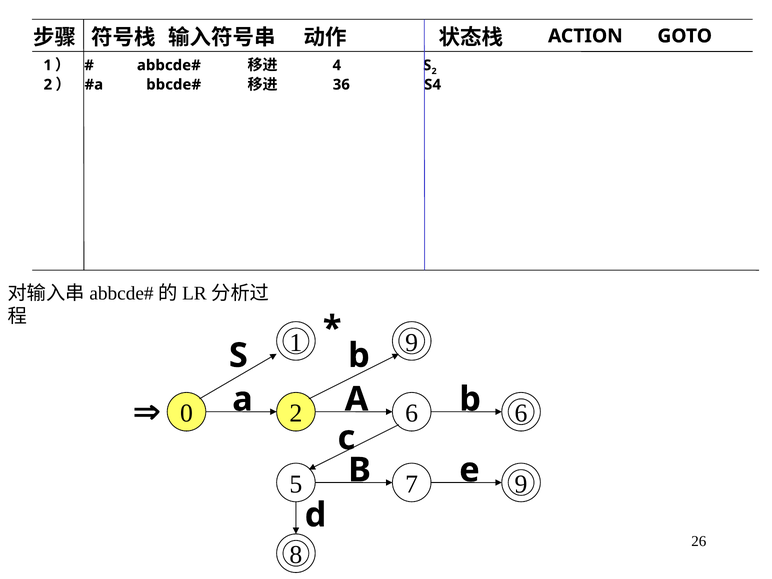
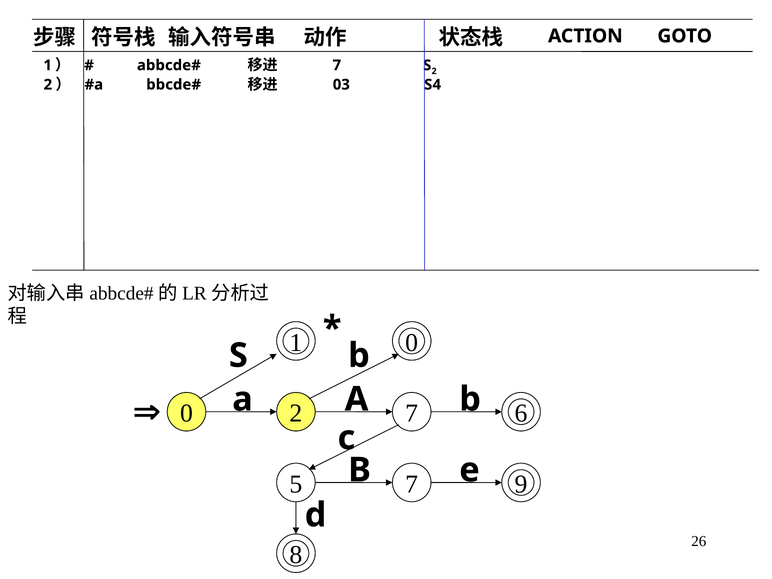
4 at (337, 65): 4 -> 7
36: 36 -> 03
1 9: 9 -> 0
2 6: 6 -> 7
